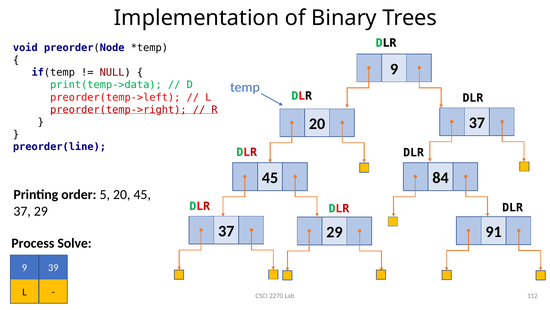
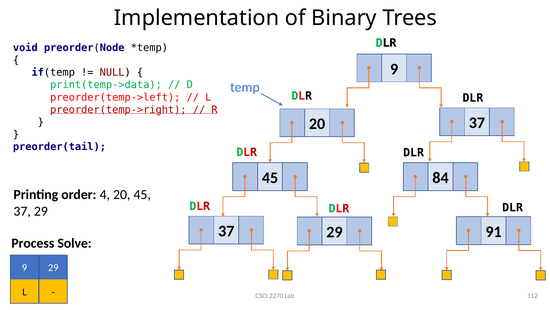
preorder(line: preorder(line -> preorder(tail
5: 5 -> 4
9 39: 39 -> 29
